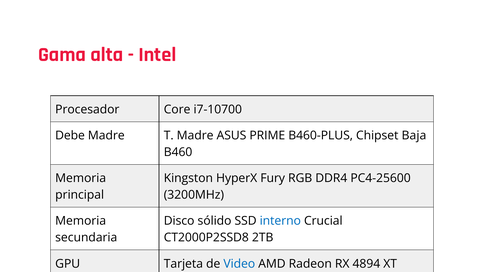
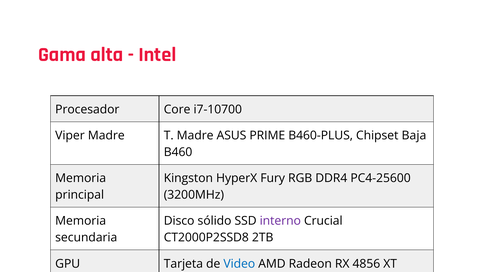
Debe: Debe -> Viper
interno colour: blue -> purple
4894: 4894 -> 4856
